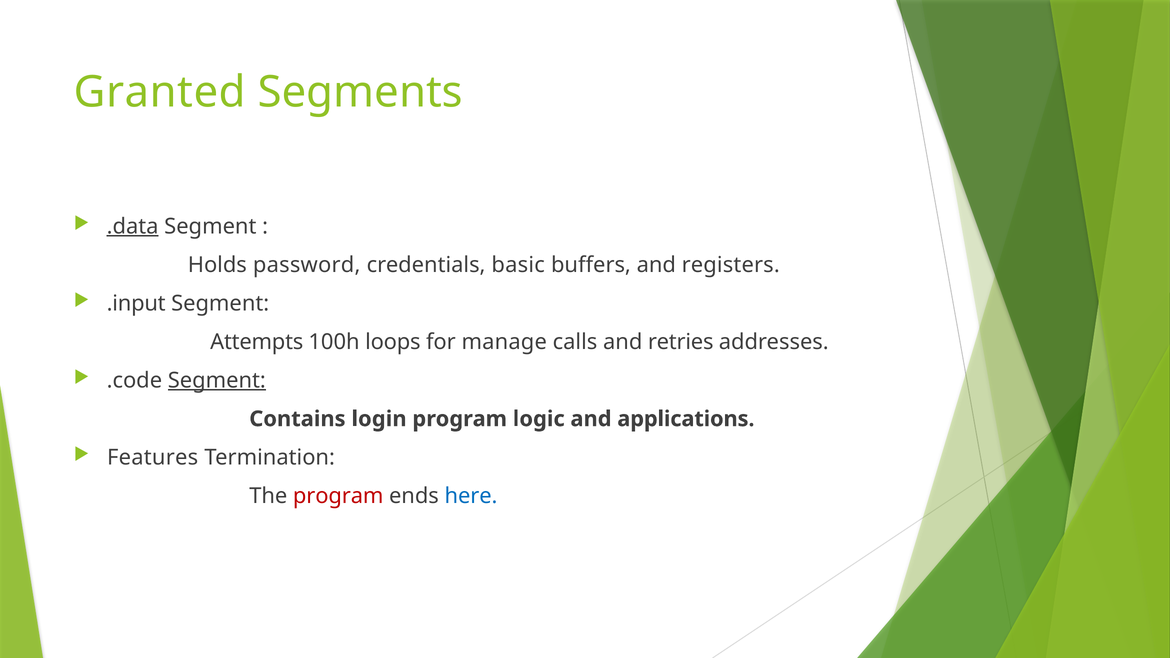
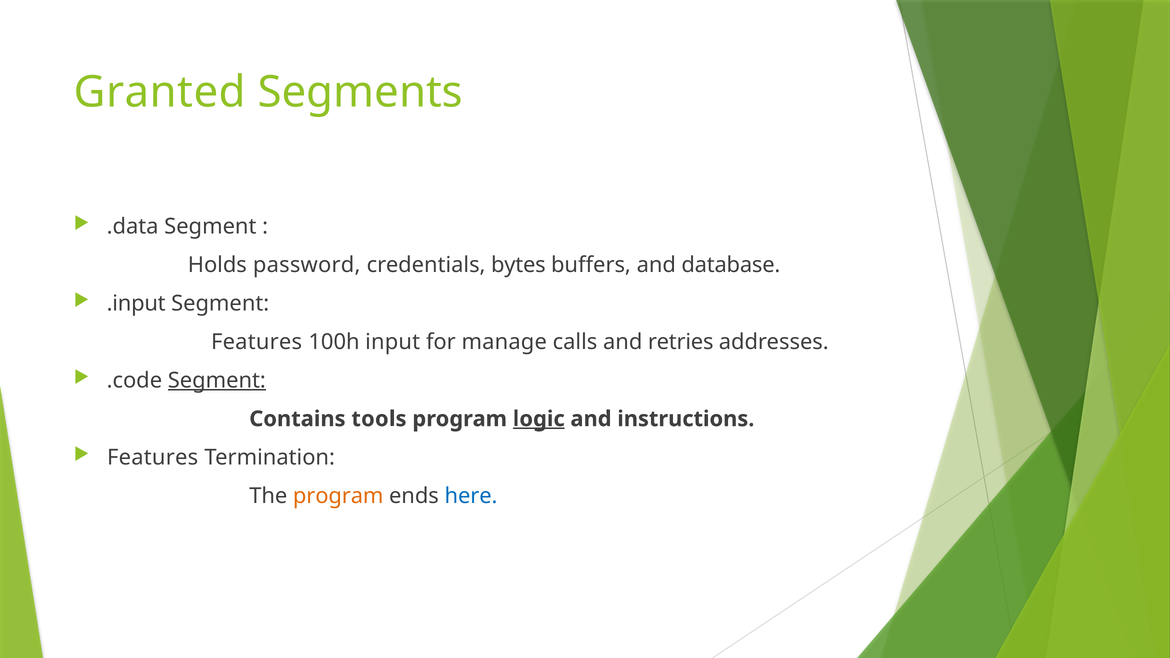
.data underline: present -> none
basic: basic -> bytes
registers: registers -> database
Attempts at (257, 342): Attempts -> Features
loops: loops -> input
login: login -> tools
logic underline: none -> present
applications: applications -> instructions
program at (338, 496) colour: red -> orange
